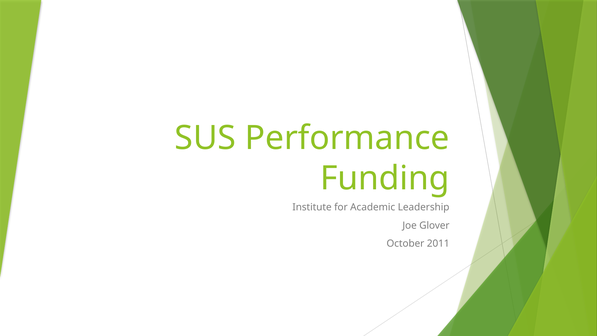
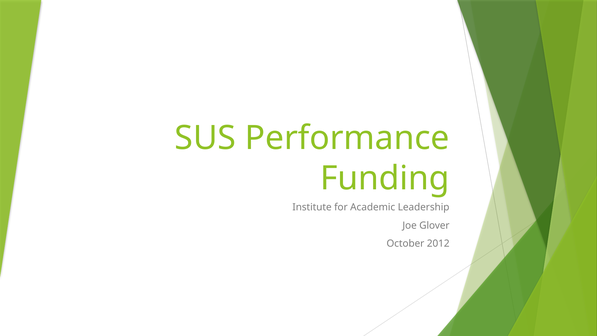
2011: 2011 -> 2012
